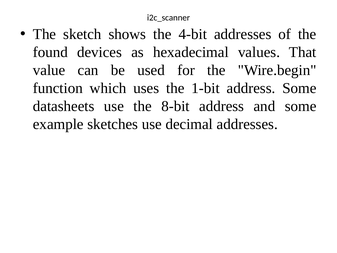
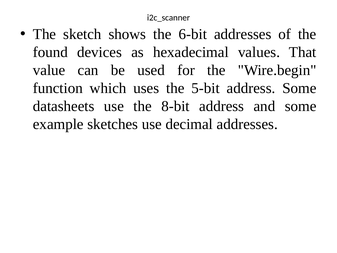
4-bit: 4-bit -> 6-bit
1-bit: 1-bit -> 5-bit
